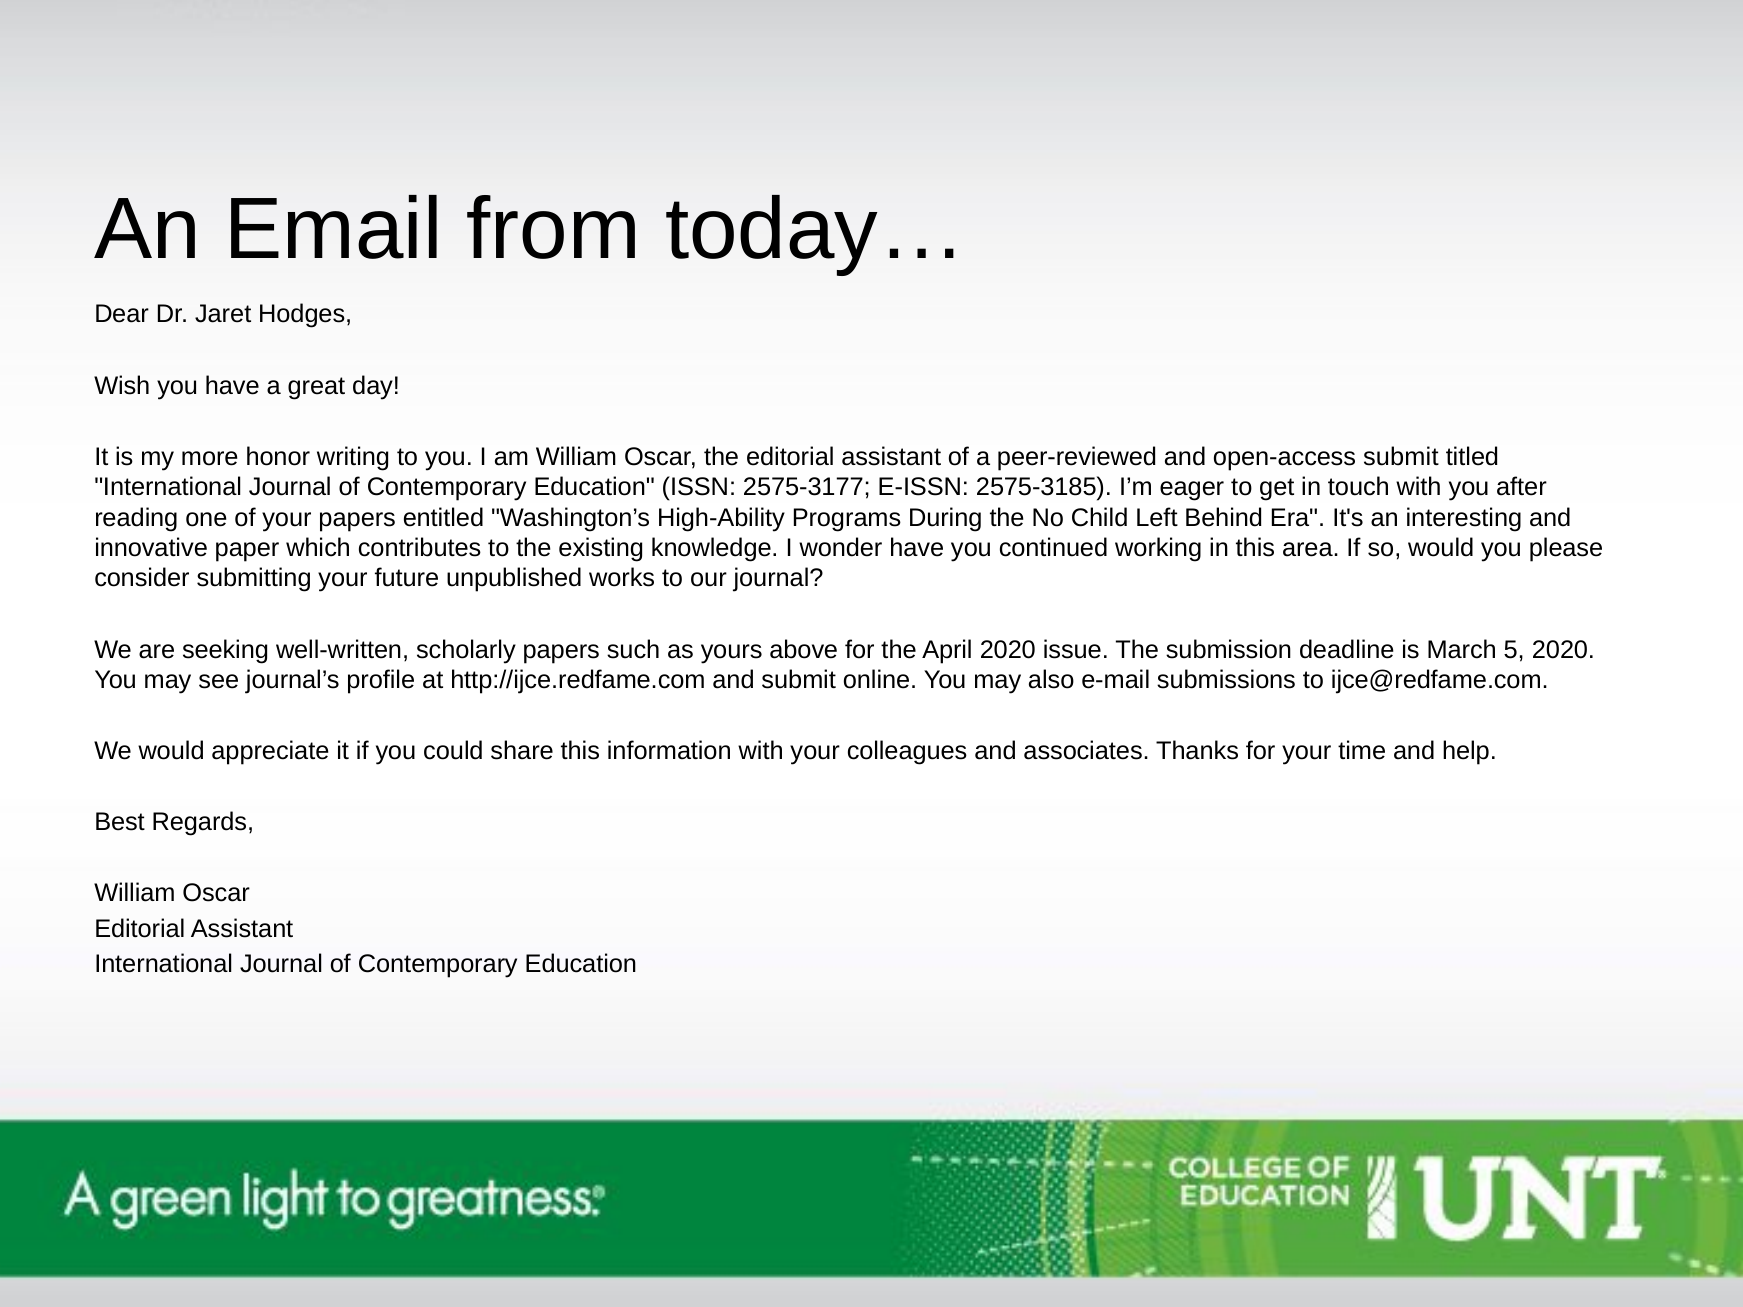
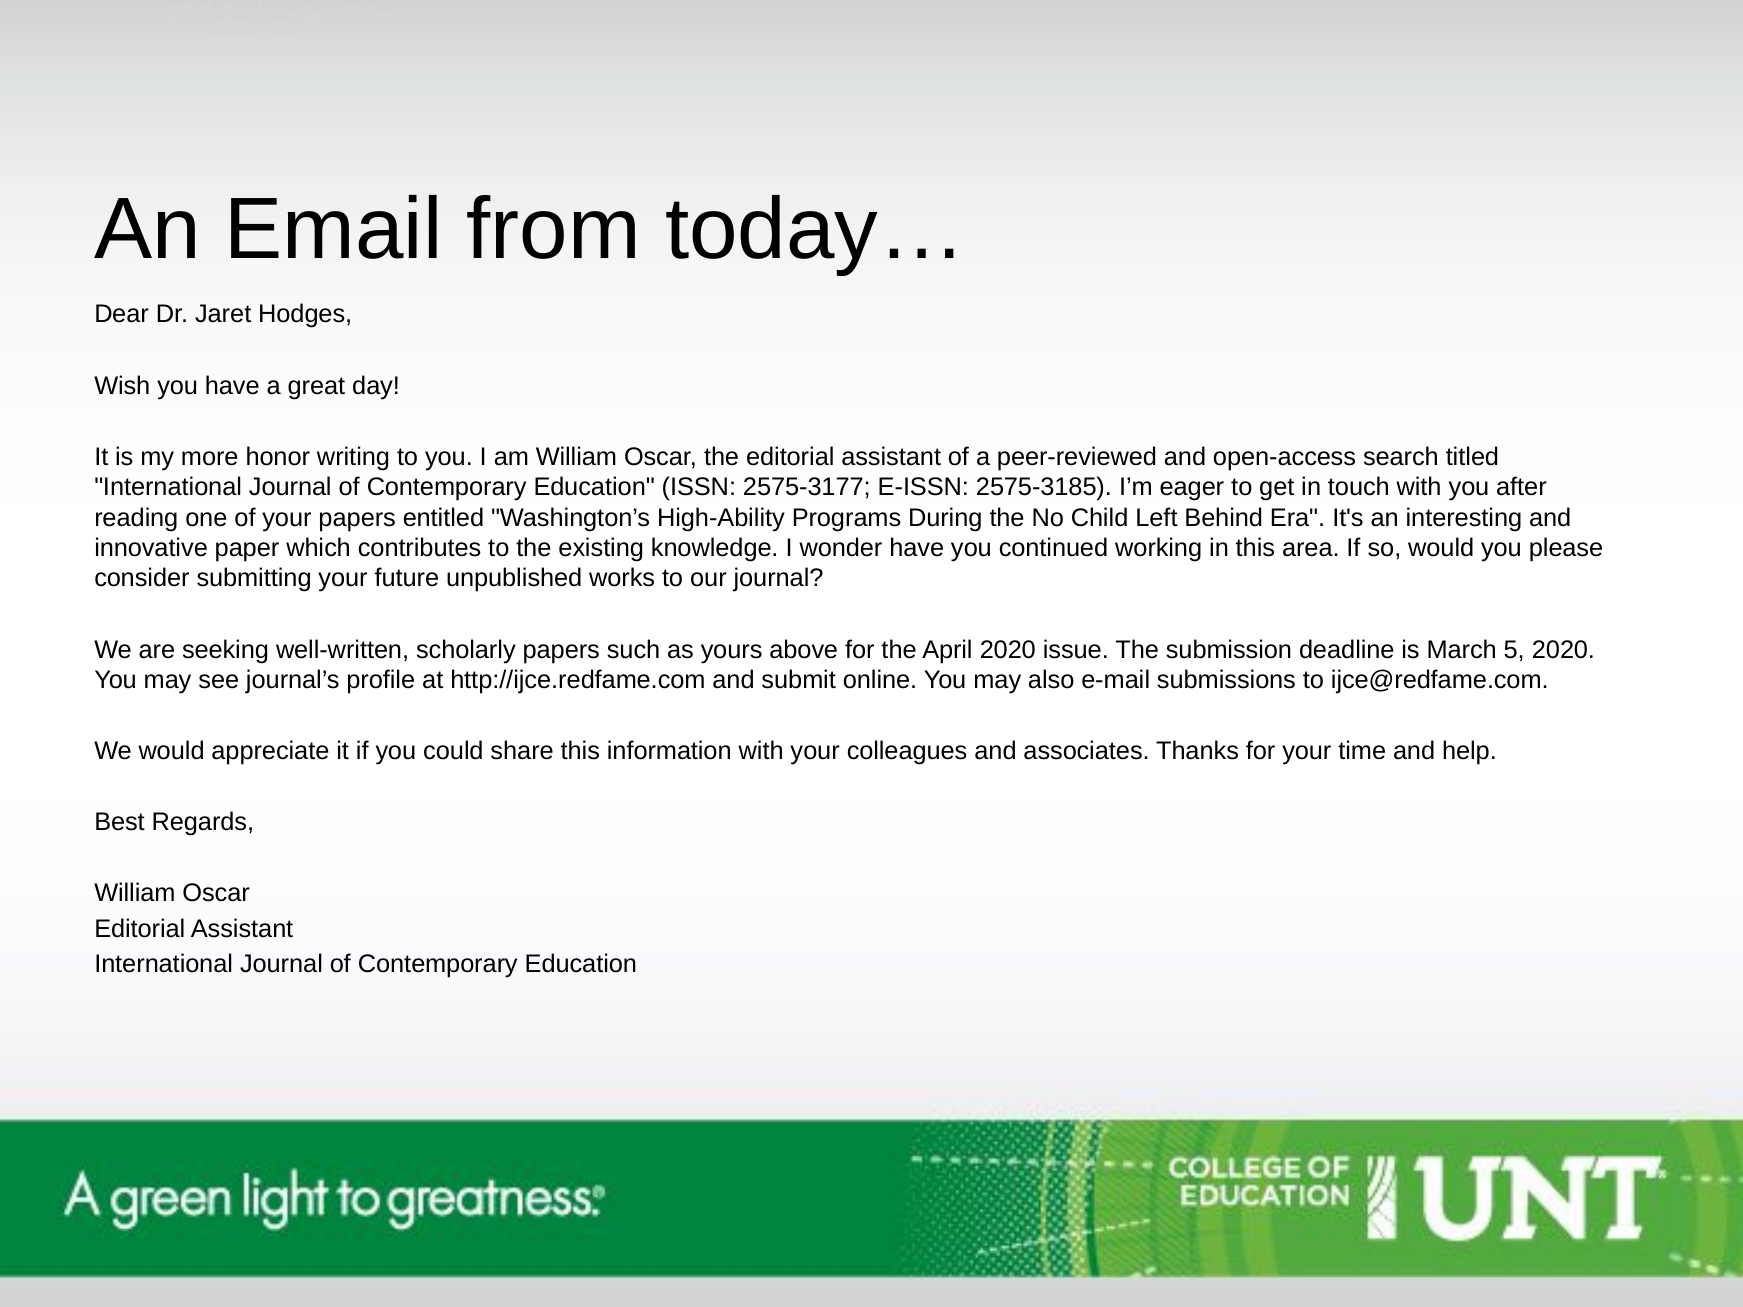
open-access submit: submit -> search
